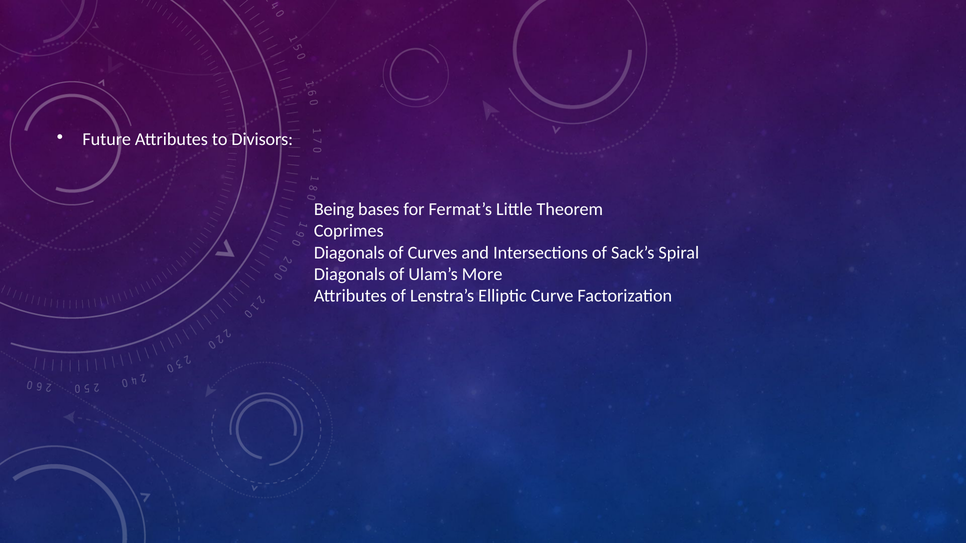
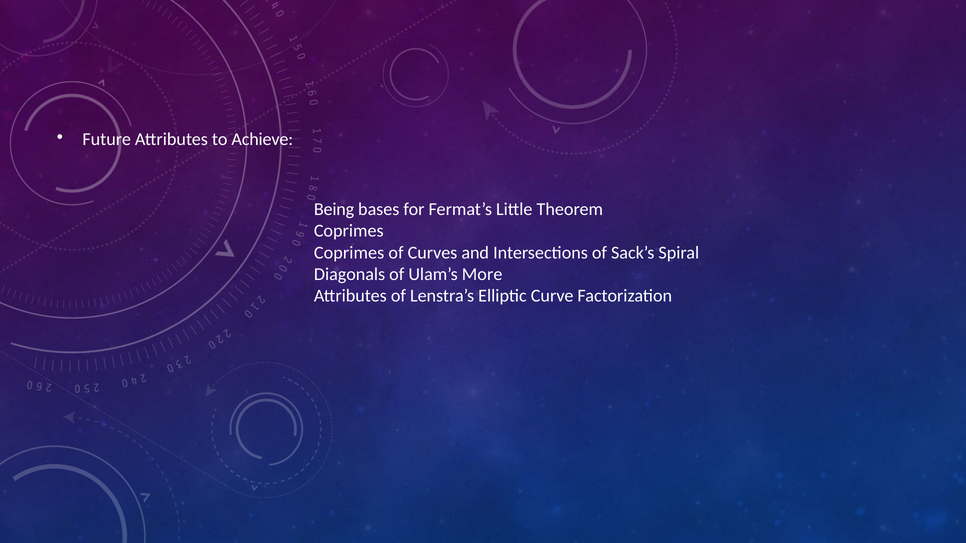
Divisors: Divisors -> Achieve
Diagonals at (349, 253): Diagonals -> Coprimes
